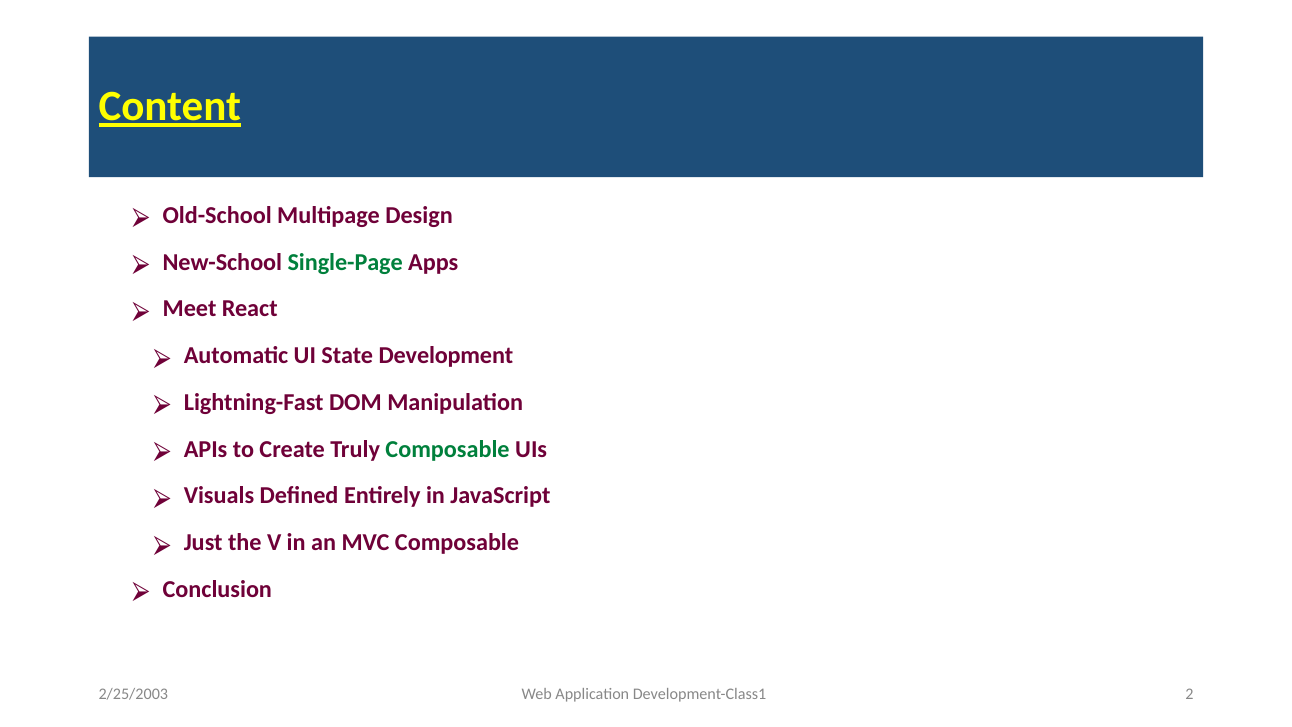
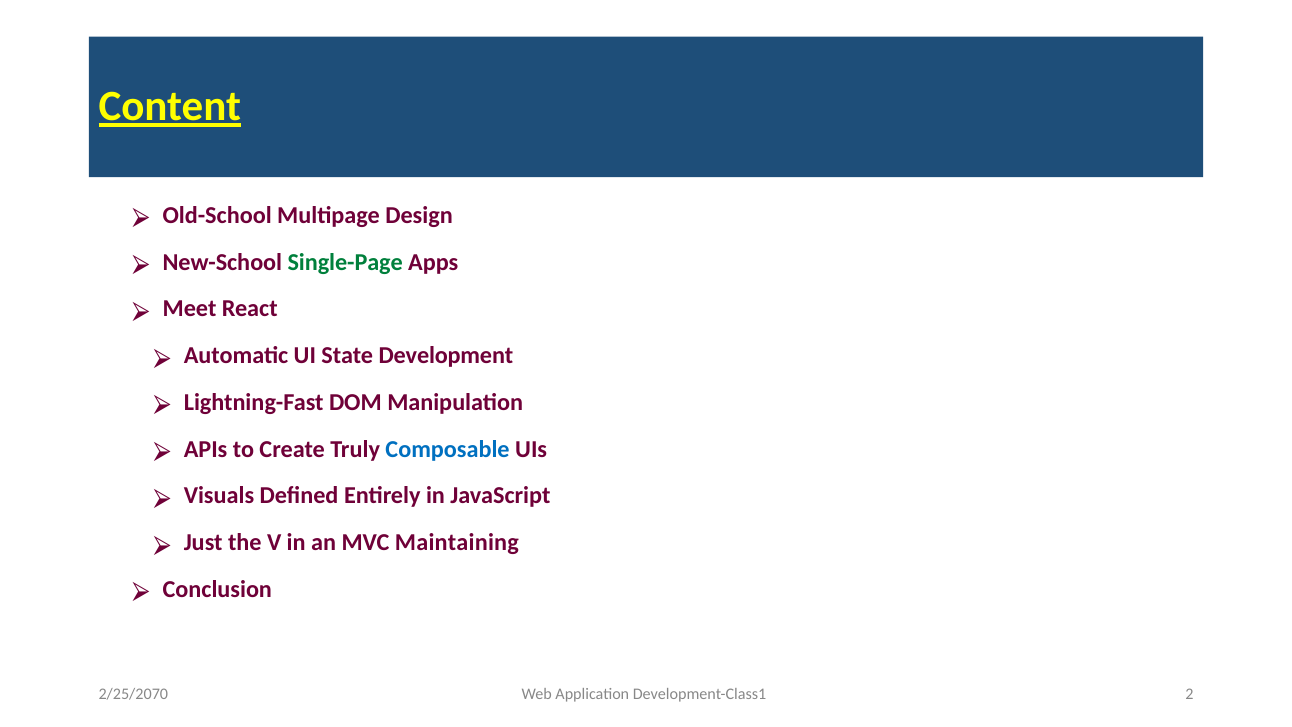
Composable at (448, 449) colour: green -> blue
MVC Composable: Composable -> Maintaining
2/25/2003: 2/25/2003 -> 2/25/2070
